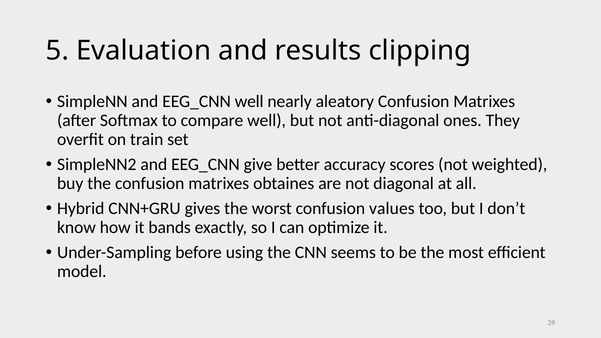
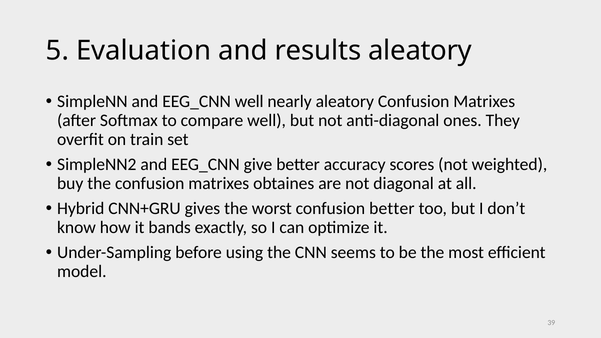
results clipping: clipping -> aleatory
confusion values: values -> better
